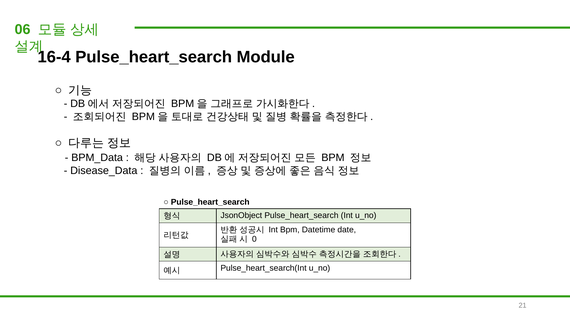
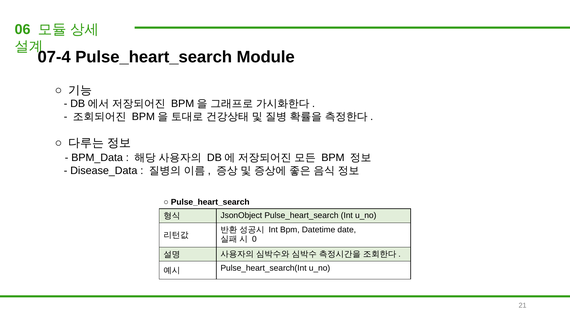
16-4: 16-4 -> 07-4
